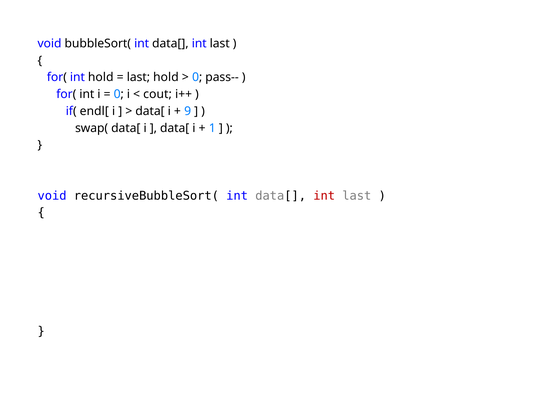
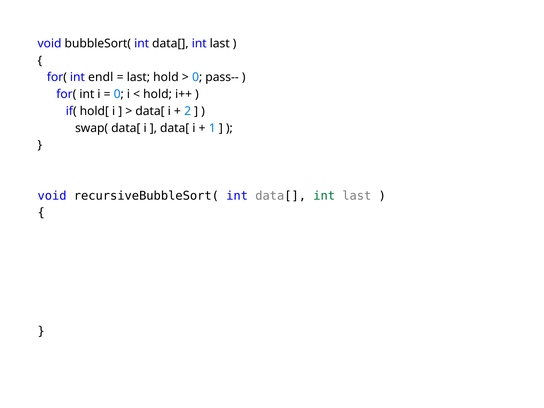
int hold: hold -> endl
cout at (157, 94): cout -> hold
endl[: endl[ -> hold[
9: 9 -> 2
int at (324, 196) colour: red -> green
